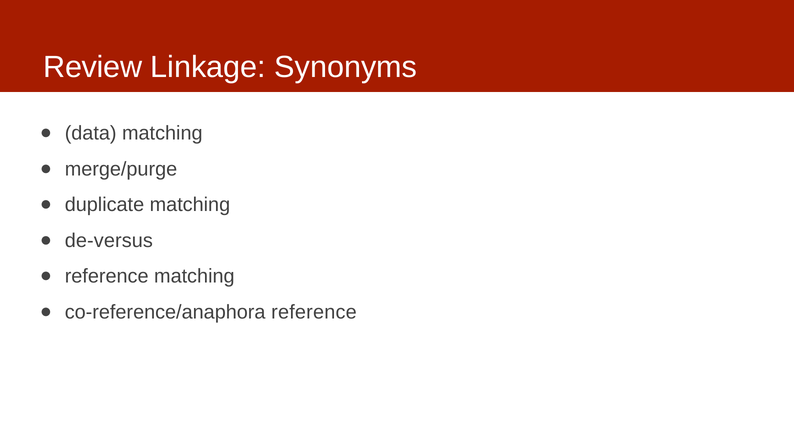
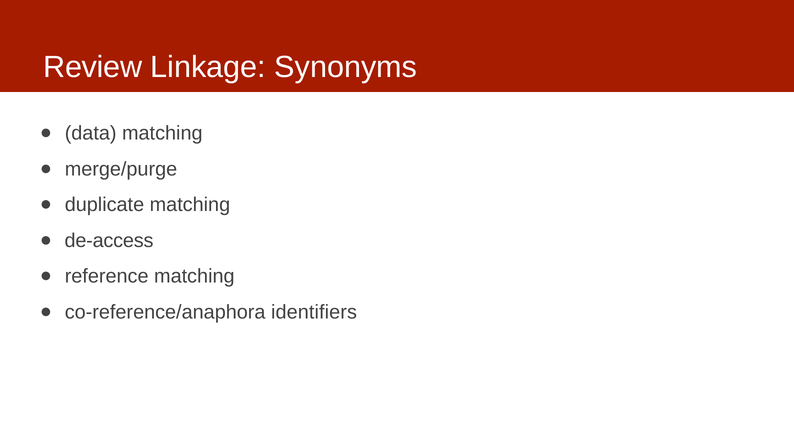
de-versus: de-versus -> de-access
co-reference/anaphora reference: reference -> identifiers
